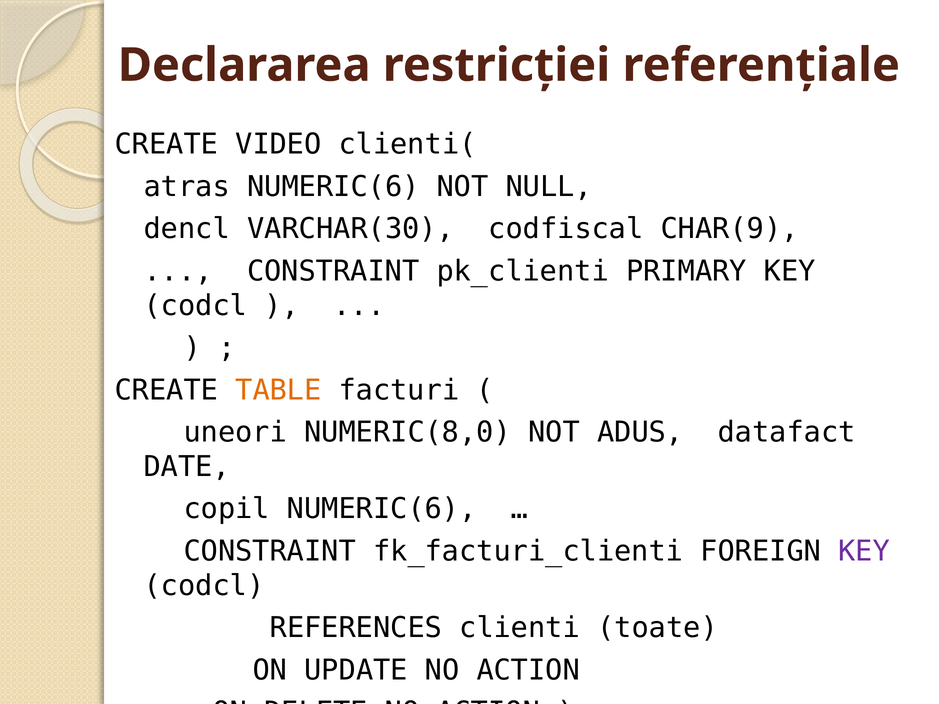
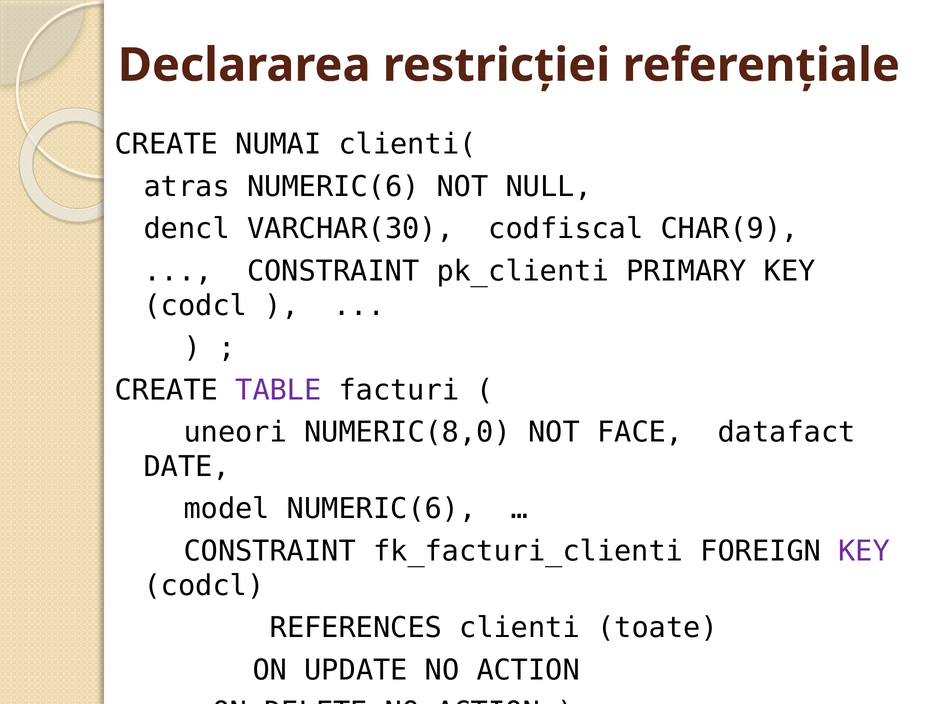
VIDEO: VIDEO -> NUMAI
TABLE colour: orange -> purple
ADUS: ADUS -> FACE
copil: copil -> model
